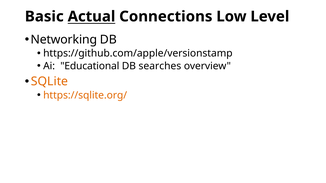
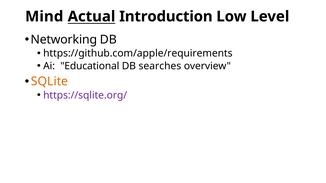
Basic: Basic -> Mind
Connections: Connections -> Introduction
https://github.com/apple/versionstamp: https://github.com/apple/versionstamp -> https://github.com/apple/requirements
https://sqlite.org/ colour: orange -> purple
